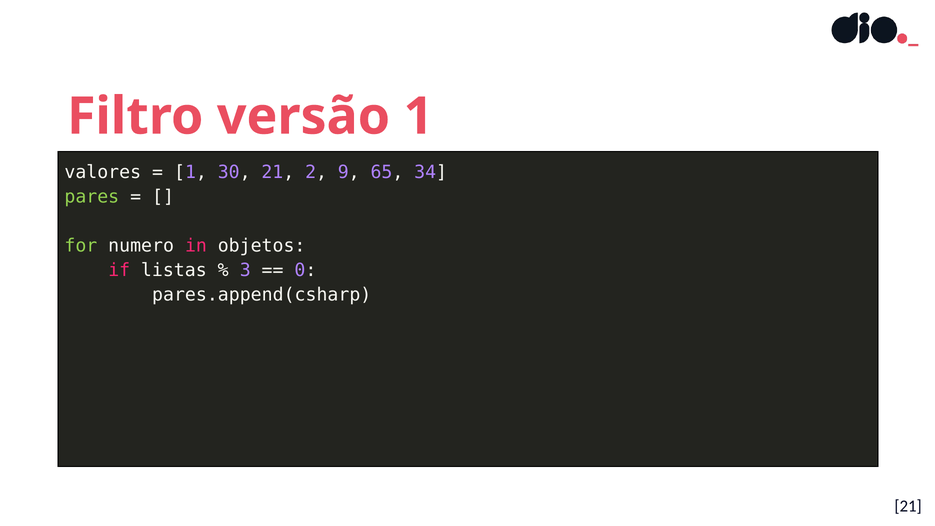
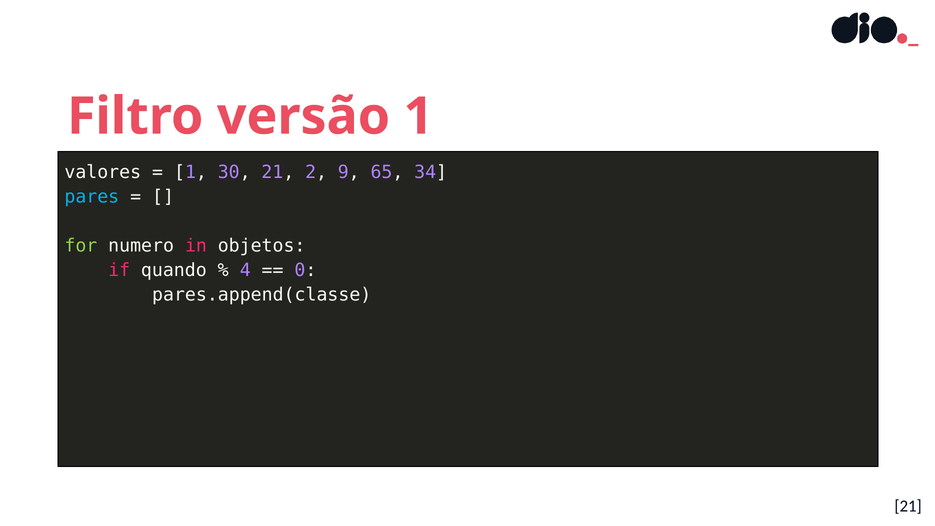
pares colour: light green -> light blue
listas: listas -> quando
3: 3 -> 4
pares.append(csharp: pares.append(csharp -> pares.append(classe
